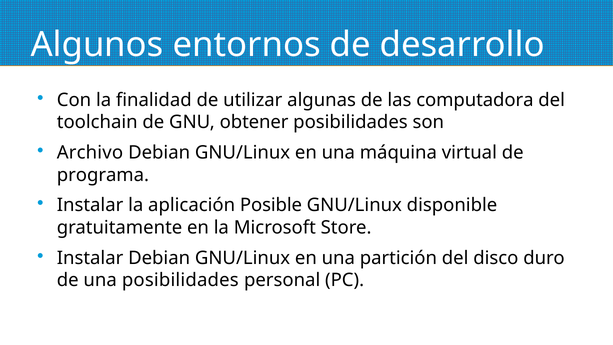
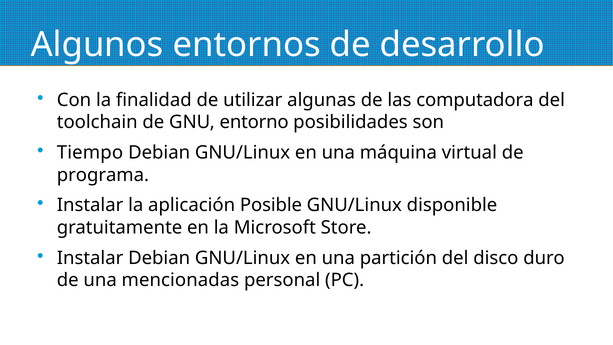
obtener: obtener -> entorno
Archivo: Archivo -> Tiempo
una posibilidades: posibilidades -> mencionadas
